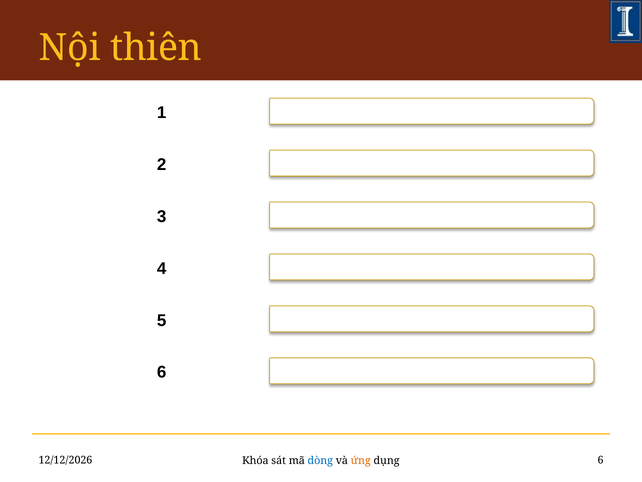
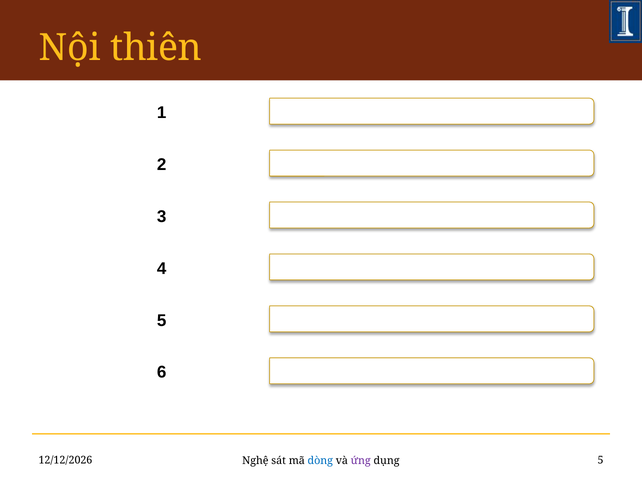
Khóa: Khóa -> Nghệ
ứng colour: orange -> purple
dụng 6: 6 -> 5
